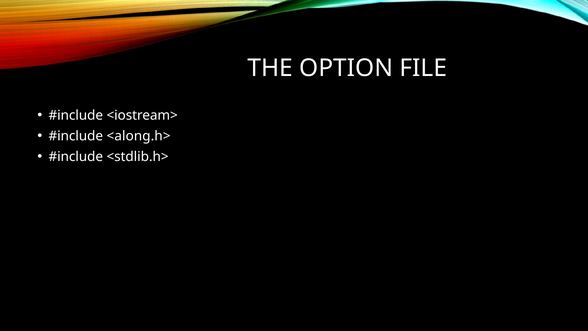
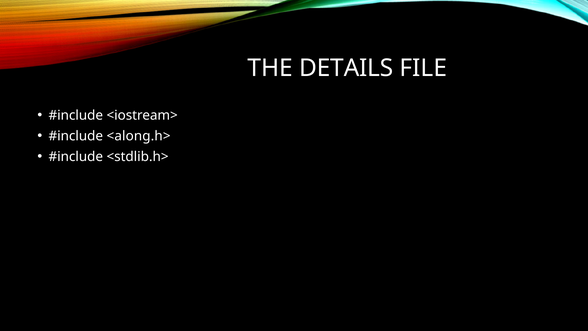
OPTION: OPTION -> DETAILS
